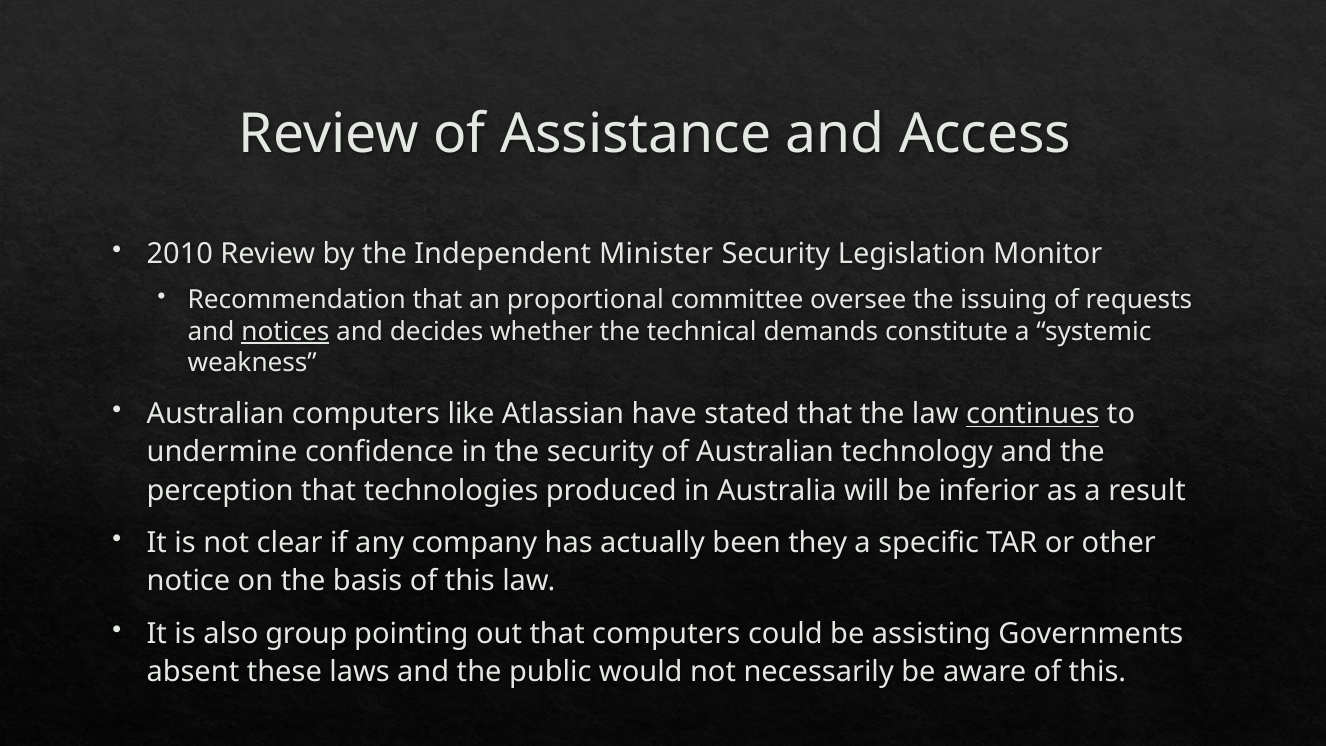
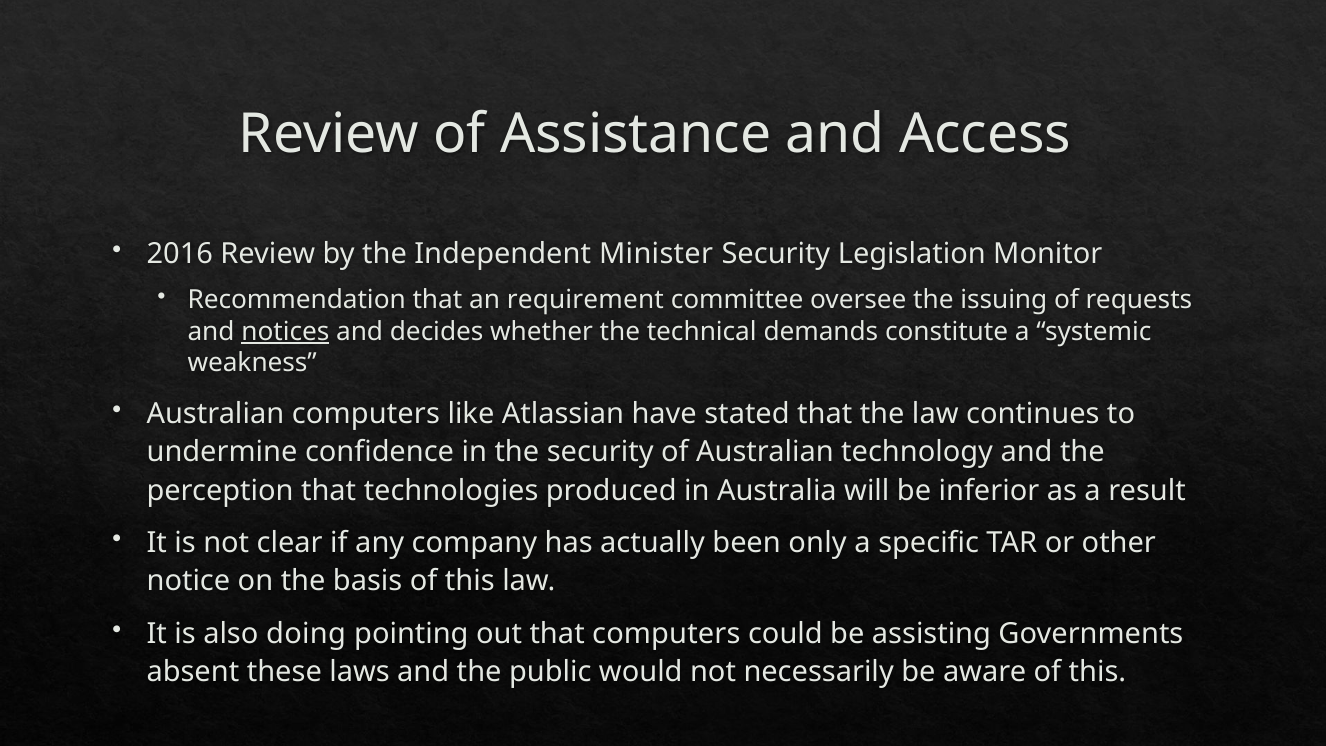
2010: 2010 -> 2016
proportional: proportional -> requirement
continues underline: present -> none
they: they -> only
group: group -> doing
